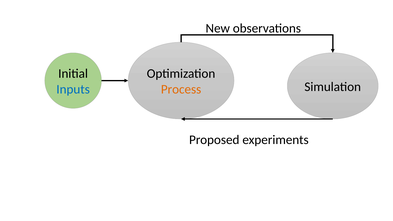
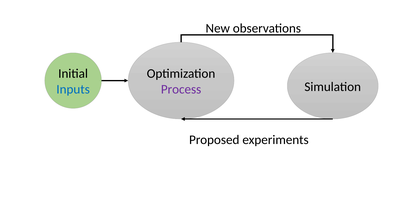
Process colour: orange -> purple
